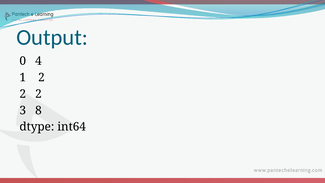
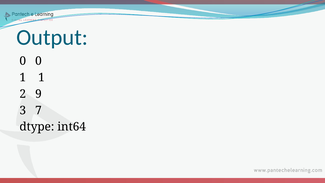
0 4: 4 -> 0
1 2: 2 -> 1
2 at (38, 94): 2 -> 9
8: 8 -> 7
